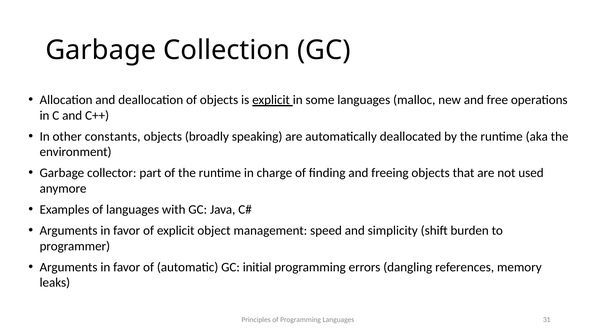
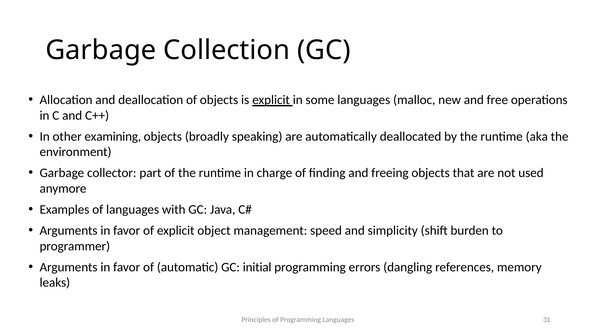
constants: constants -> examining
